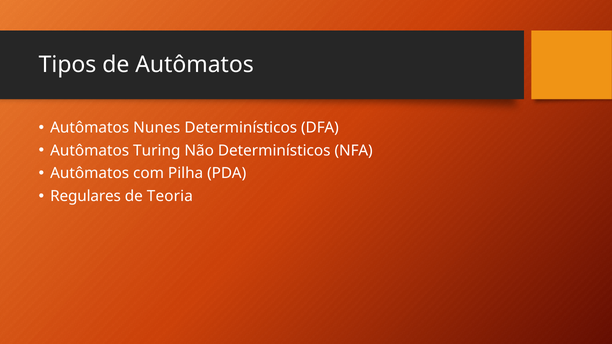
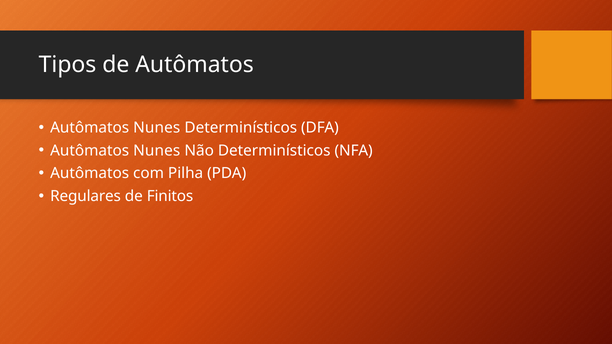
Turing at (157, 151): Turing -> Nunes
Teoria: Teoria -> Finitos
